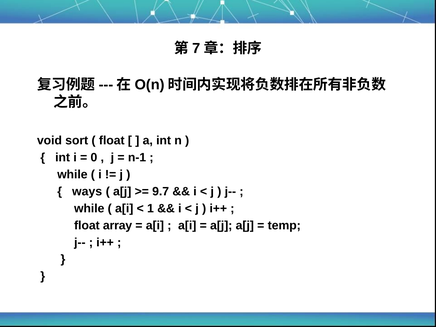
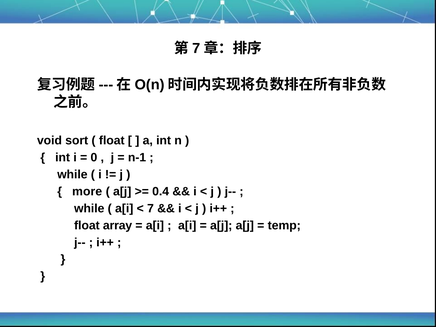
ways: ways -> more
9.7: 9.7 -> 0.4
1: 1 -> 7
